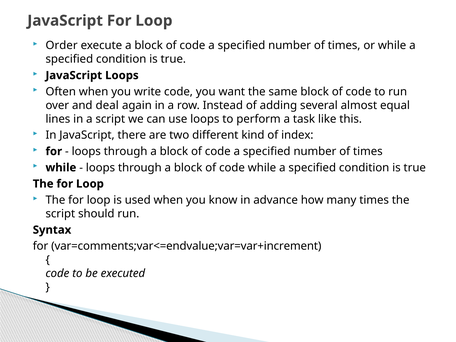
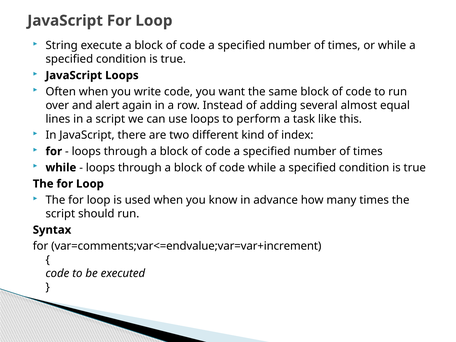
Order: Order -> String
deal: deal -> alert
